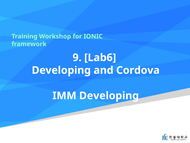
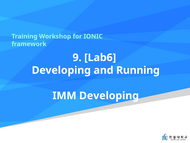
Cordova: Cordova -> Running
